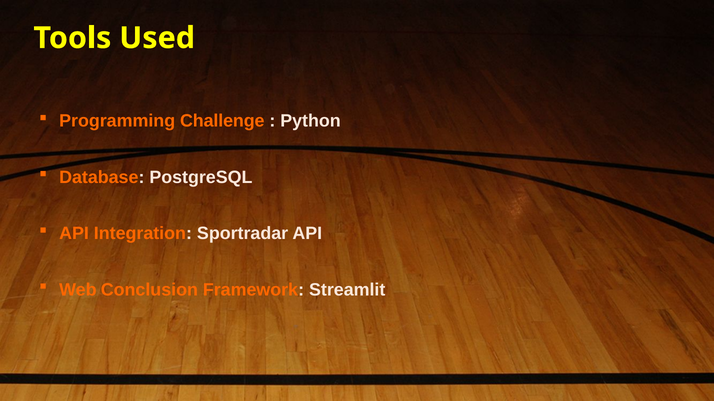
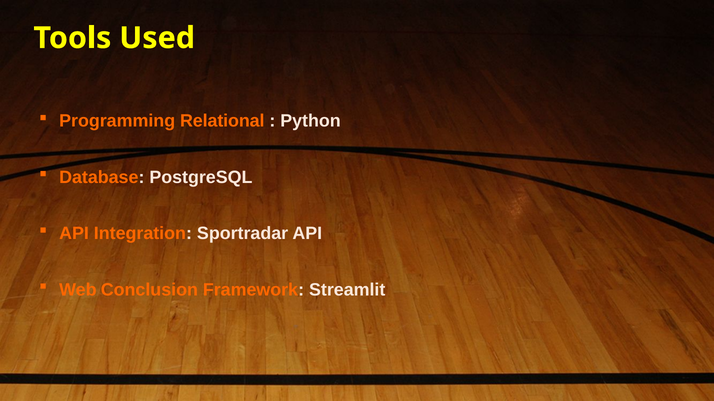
Challenge: Challenge -> Relational
